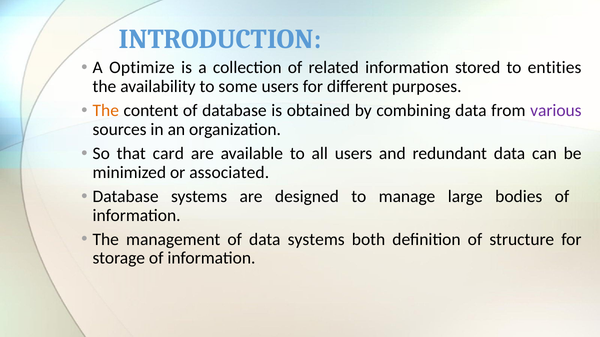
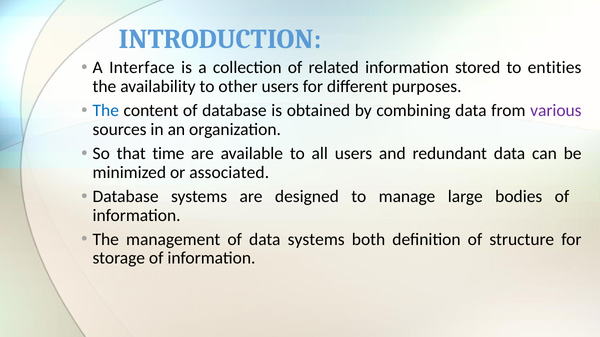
Optimize: Optimize -> Interface
some: some -> other
The at (106, 111) colour: orange -> blue
card: card -> time
